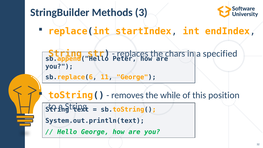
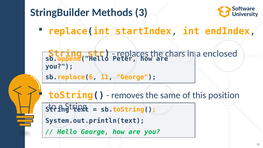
specified: specified -> enclosed
while: while -> same
